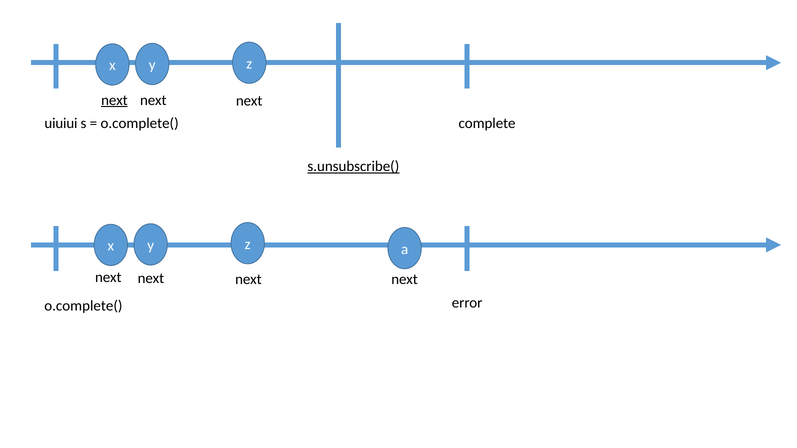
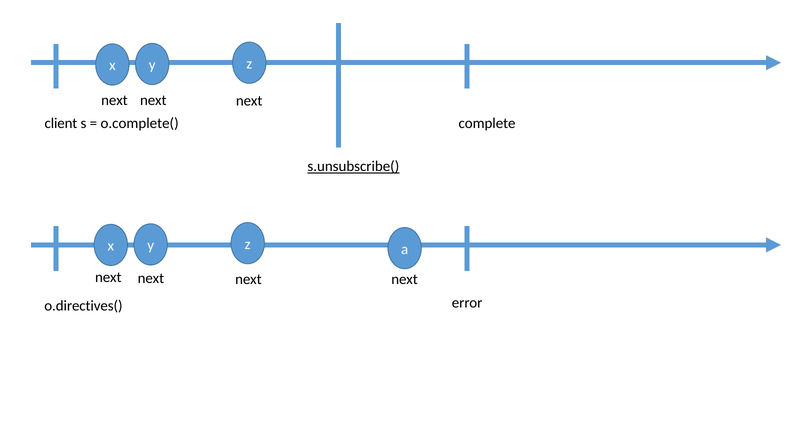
next at (114, 100) underline: present -> none
uiuiui: uiuiui -> client
o.complete( at (83, 306): o.complete( -> o.directives(
